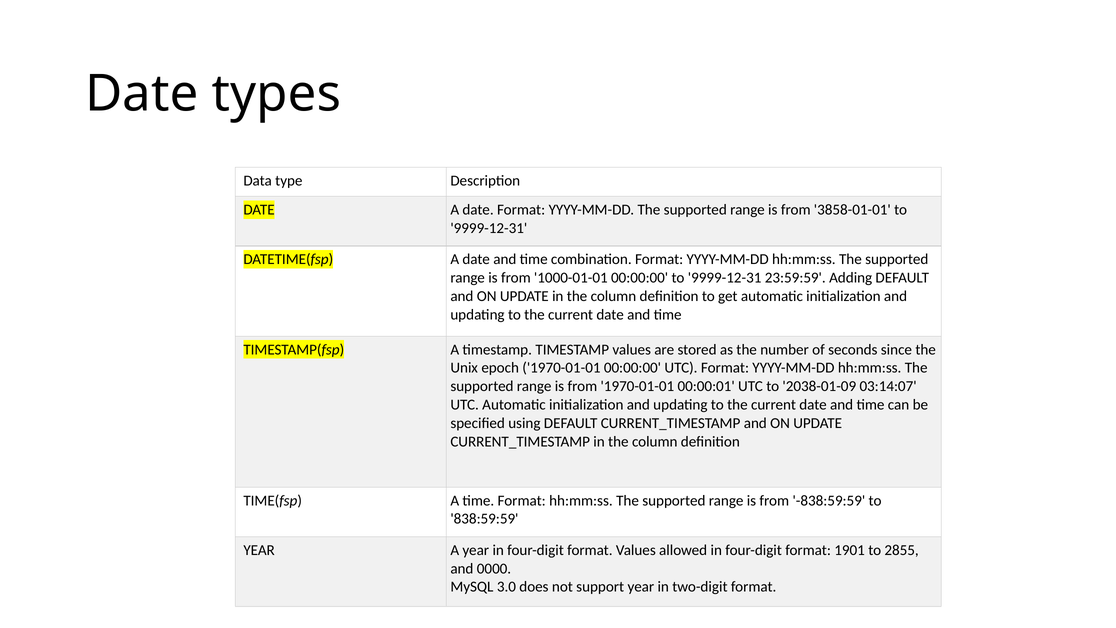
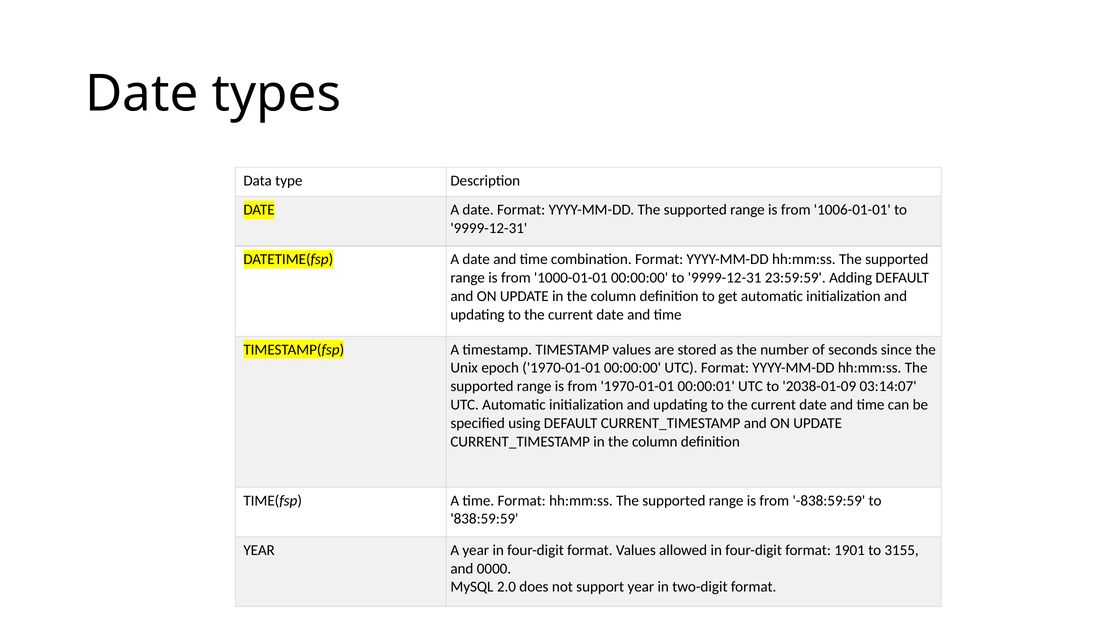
3858-01-01: 3858-01-01 -> 1006-01-01
2855: 2855 -> 3155
3.0: 3.0 -> 2.0
